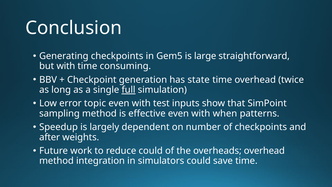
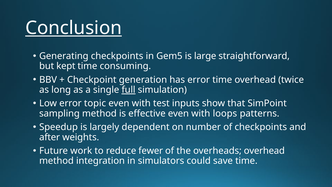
Conclusion underline: none -> present
but with: with -> kept
has state: state -> error
when: when -> loops
reduce could: could -> fewer
